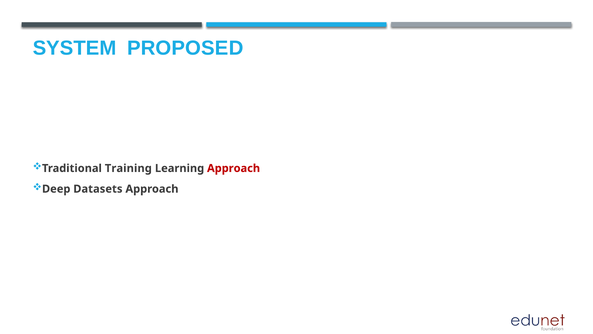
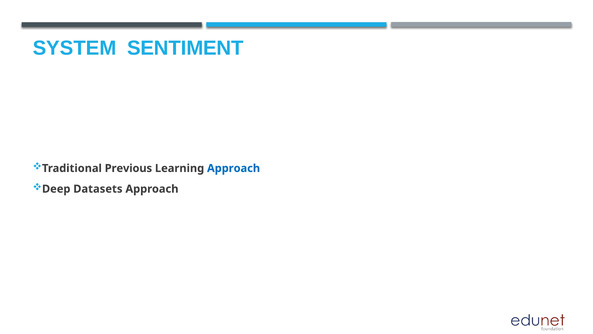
PROPOSED: PROPOSED -> SENTIMENT
Training: Training -> Previous
Approach at (234, 168) colour: red -> blue
